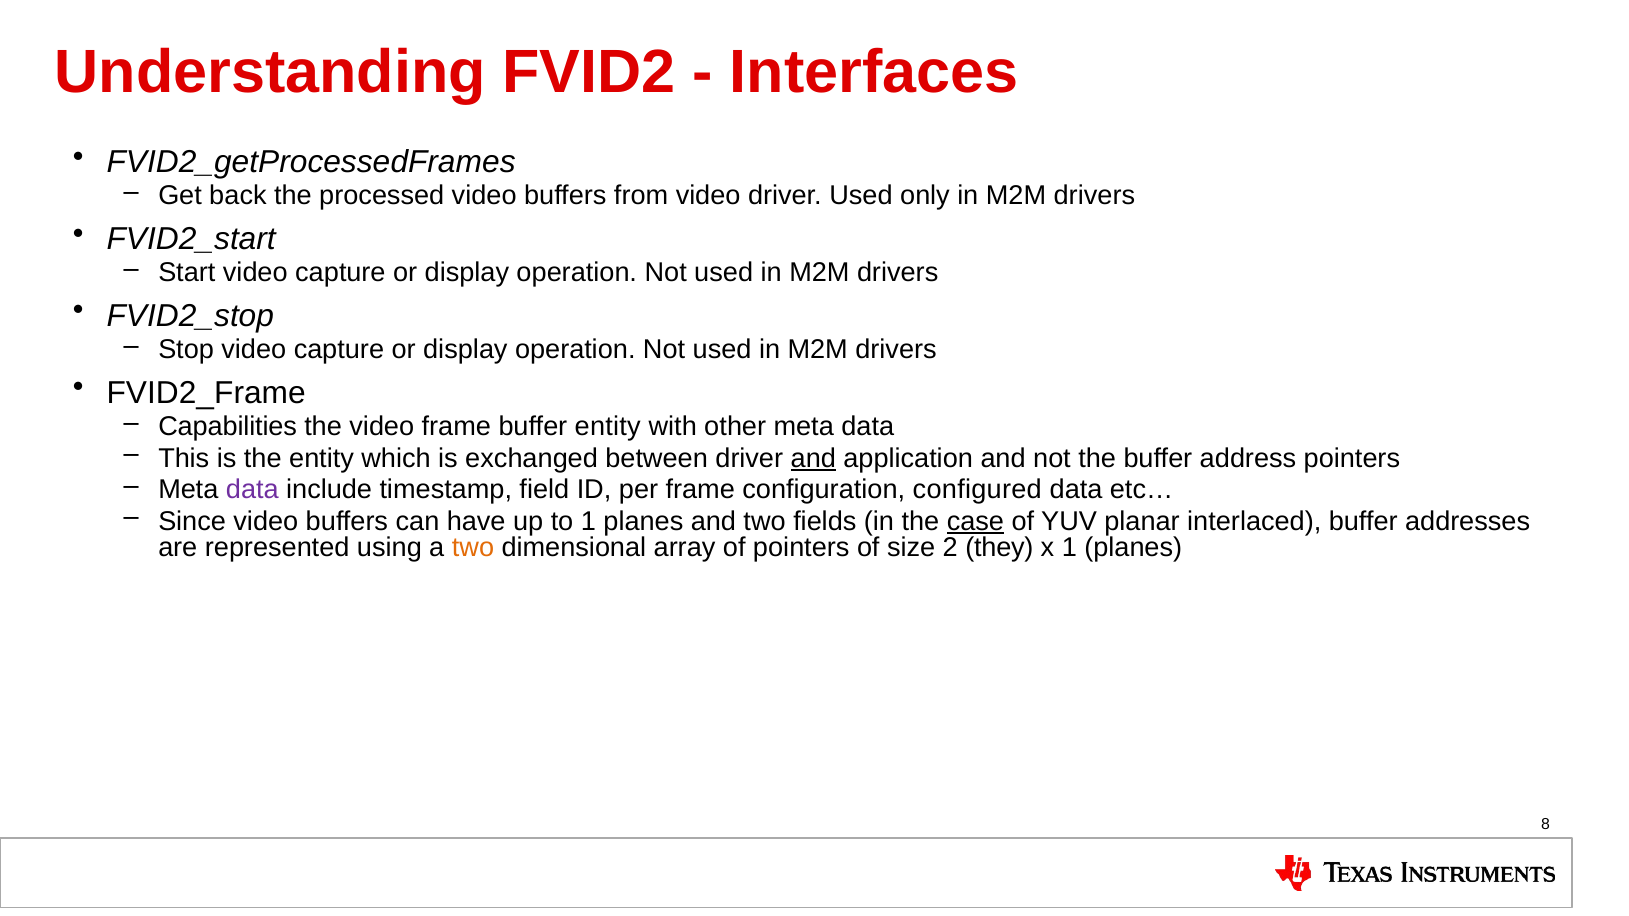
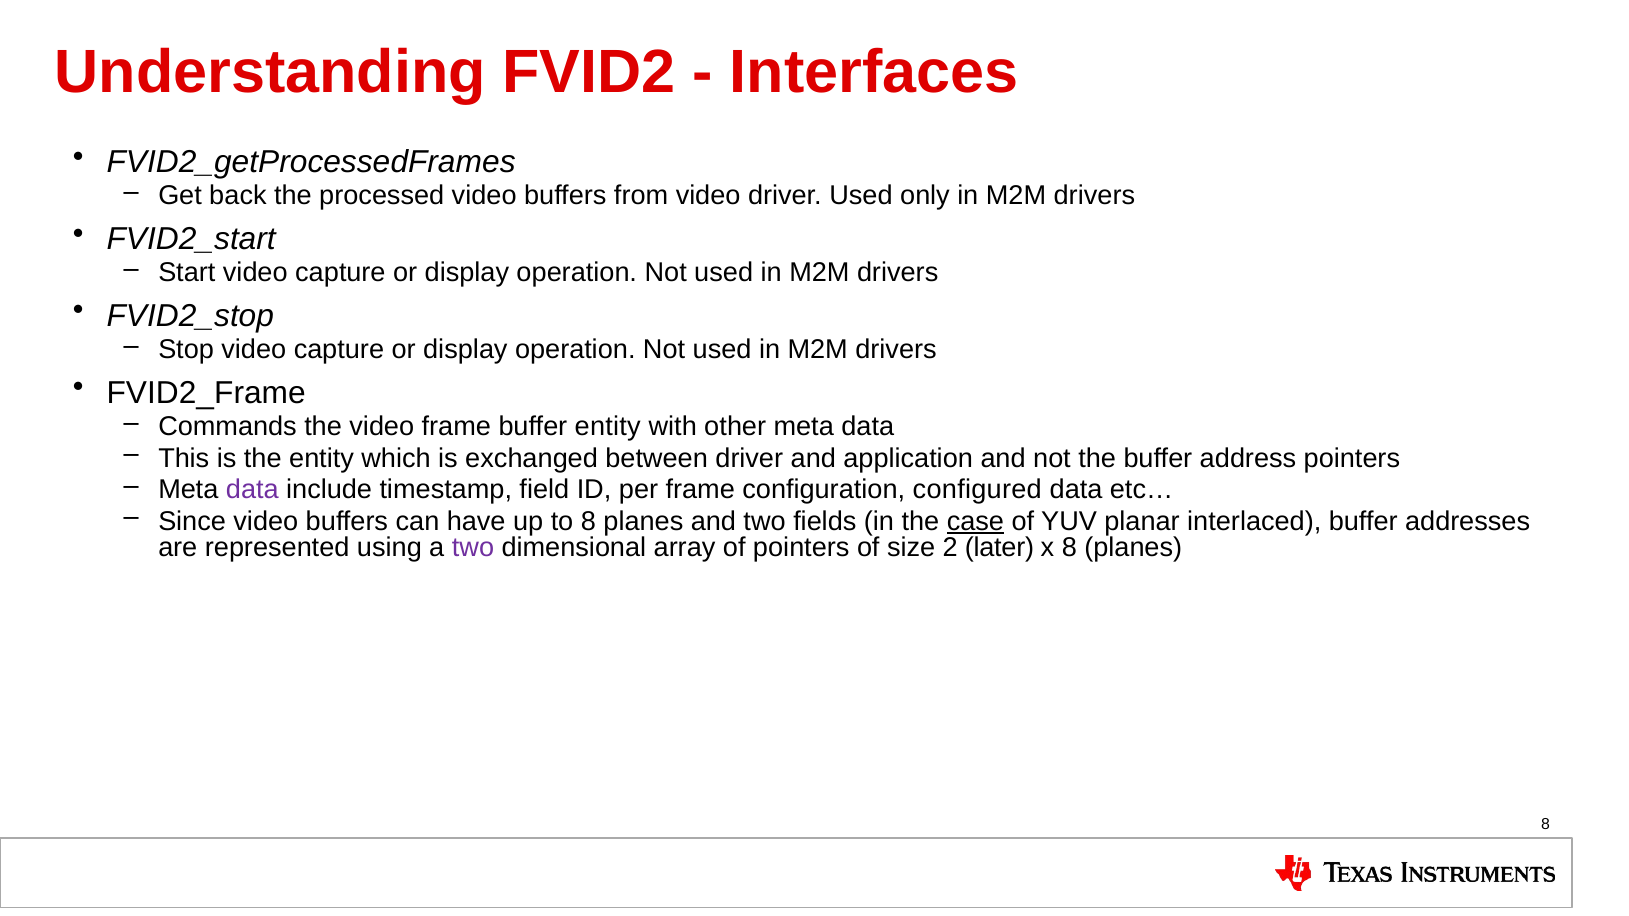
Capabilities: Capabilities -> Commands
and at (813, 458) underline: present -> none
to 1: 1 -> 8
two at (473, 547) colour: orange -> purple
they: they -> later
x 1: 1 -> 8
